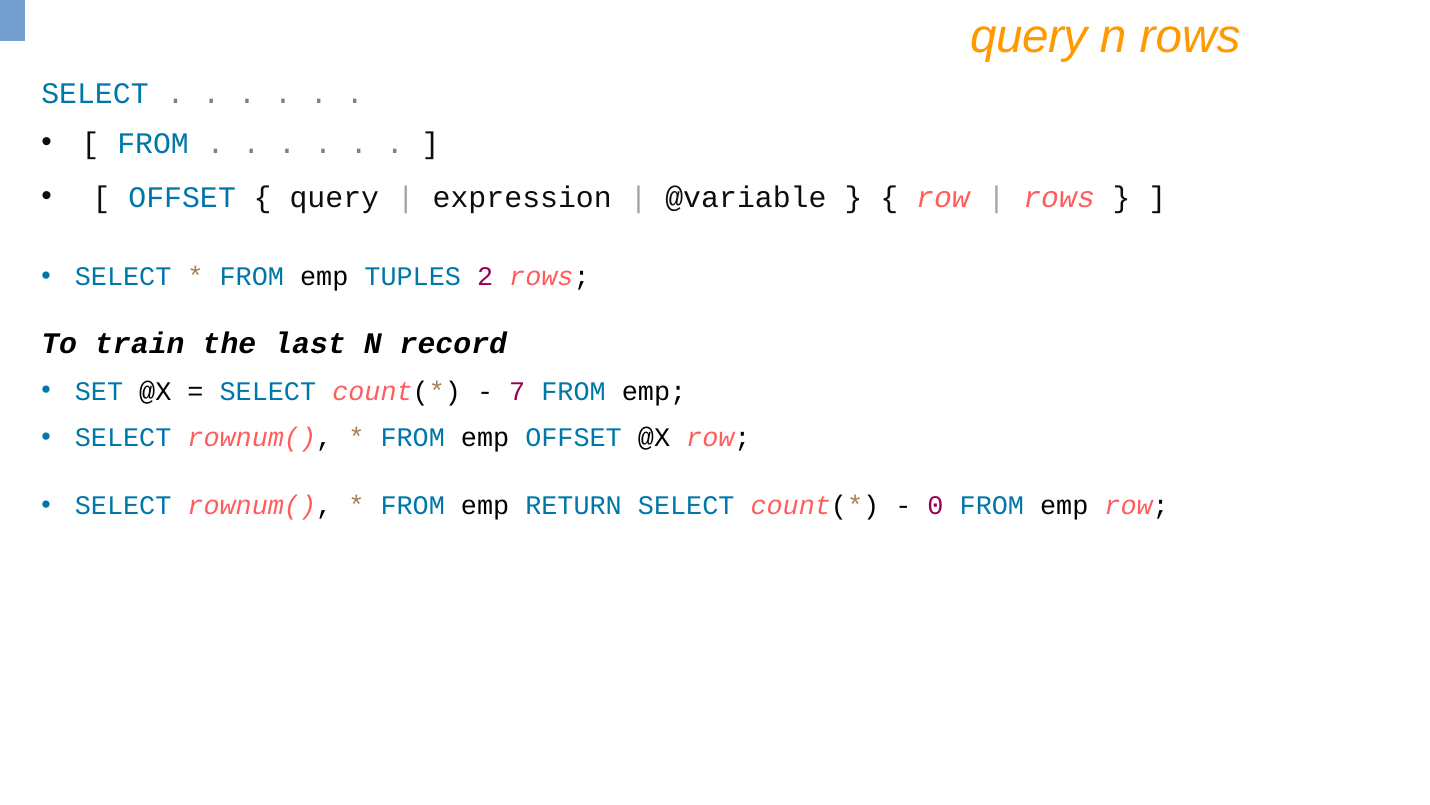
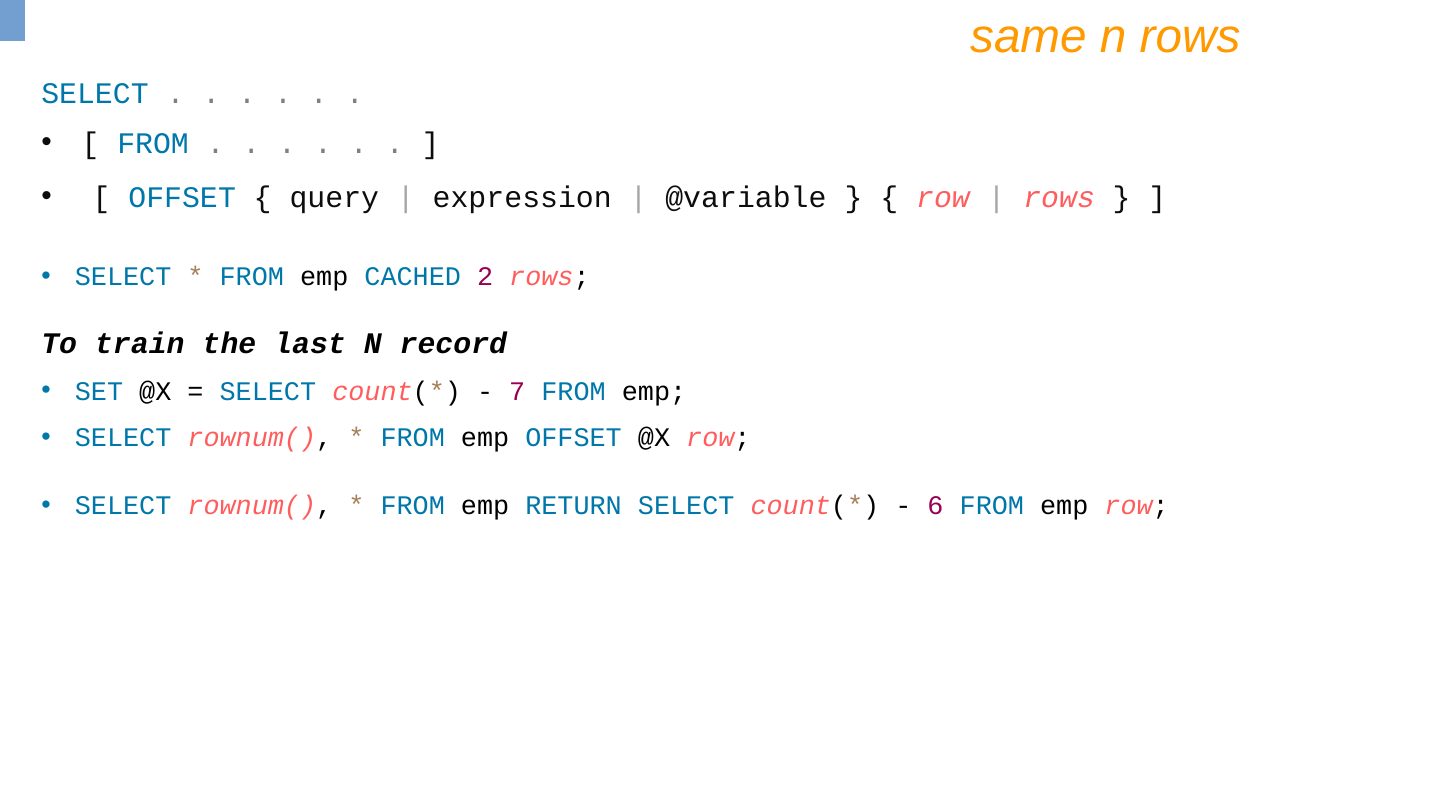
query at (1029, 37): query -> same
TUPLES: TUPLES -> CACHED
0: 0 -> 6
